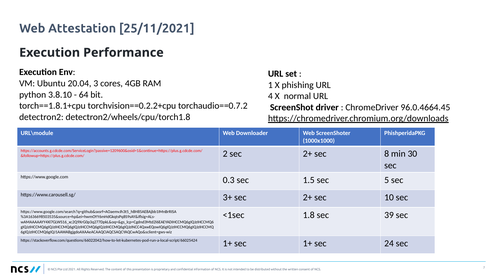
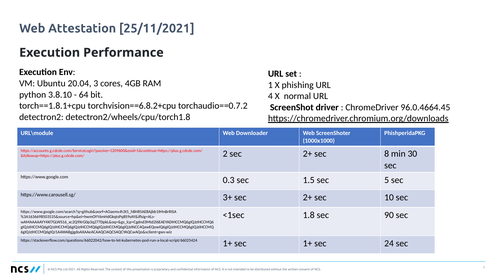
torchvision==0.2.2+cpu: torchvision==0.2.2+cpu -> torchvision==6.8.2+cpu
39: 39 -> 90
